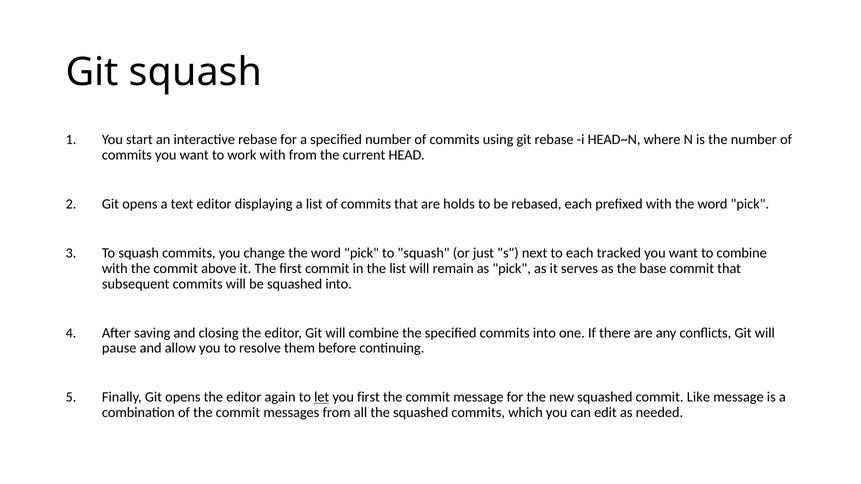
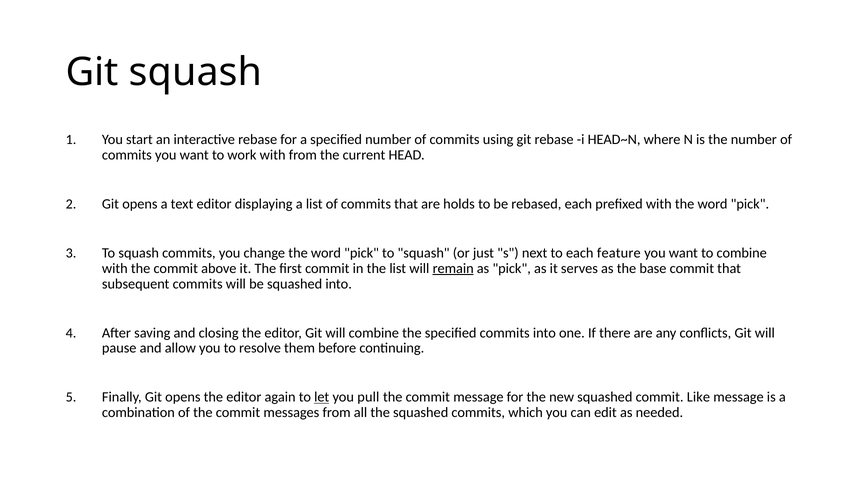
tracked: tracked -> feature
remain underline: none -> present
you first: first -> pull
